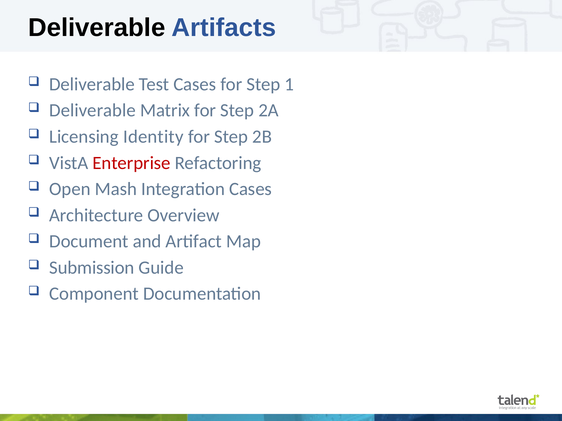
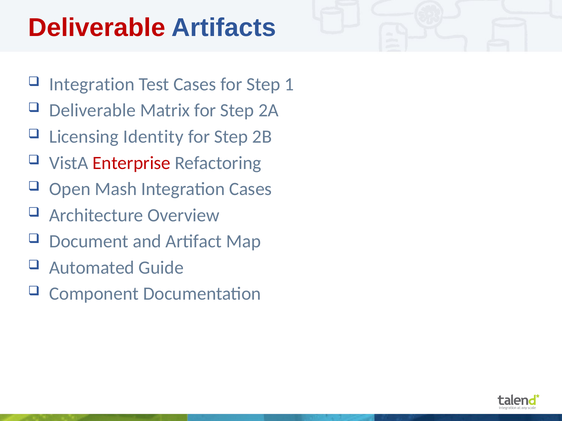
Deliverable at (97, 28) colour: black -> red
Deliverable at (92, 84): Deliverable -> Integration
Submission: Submission -> Automated
